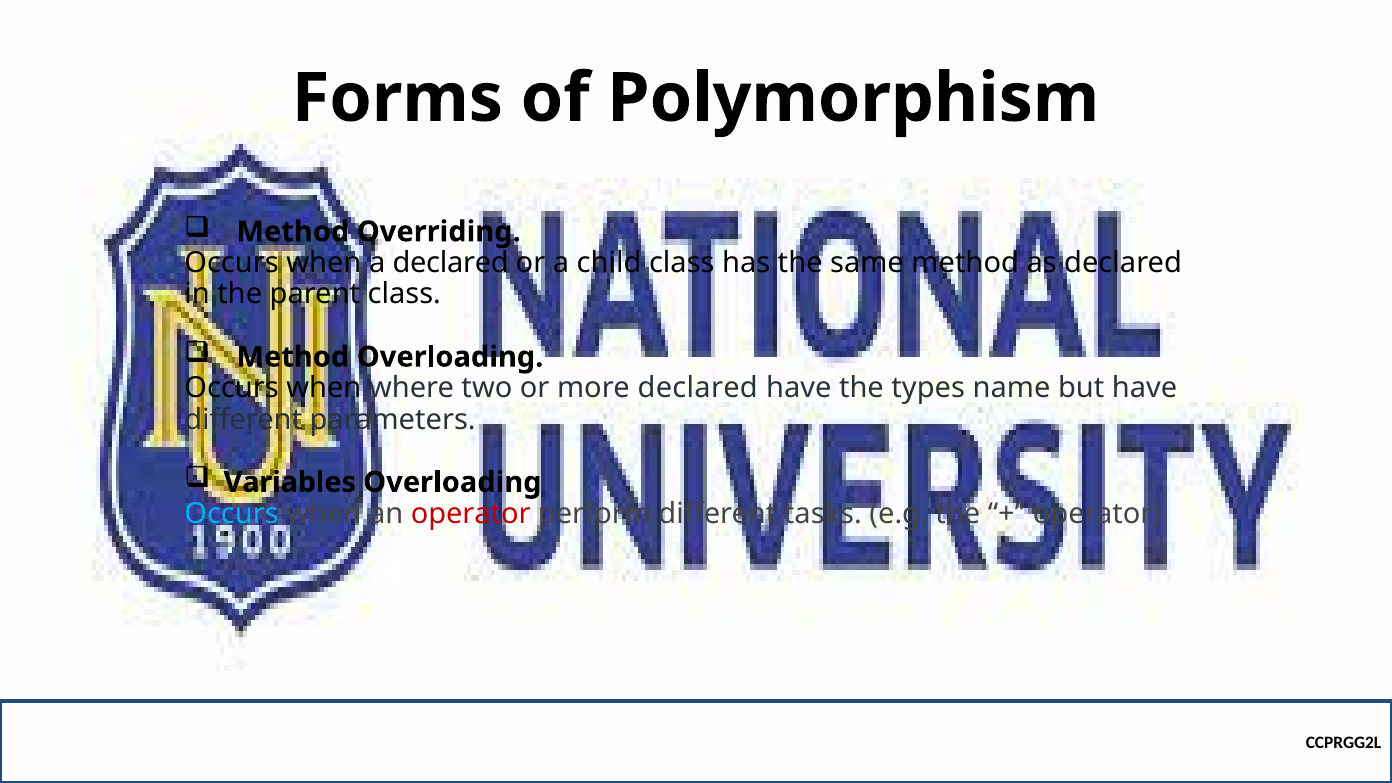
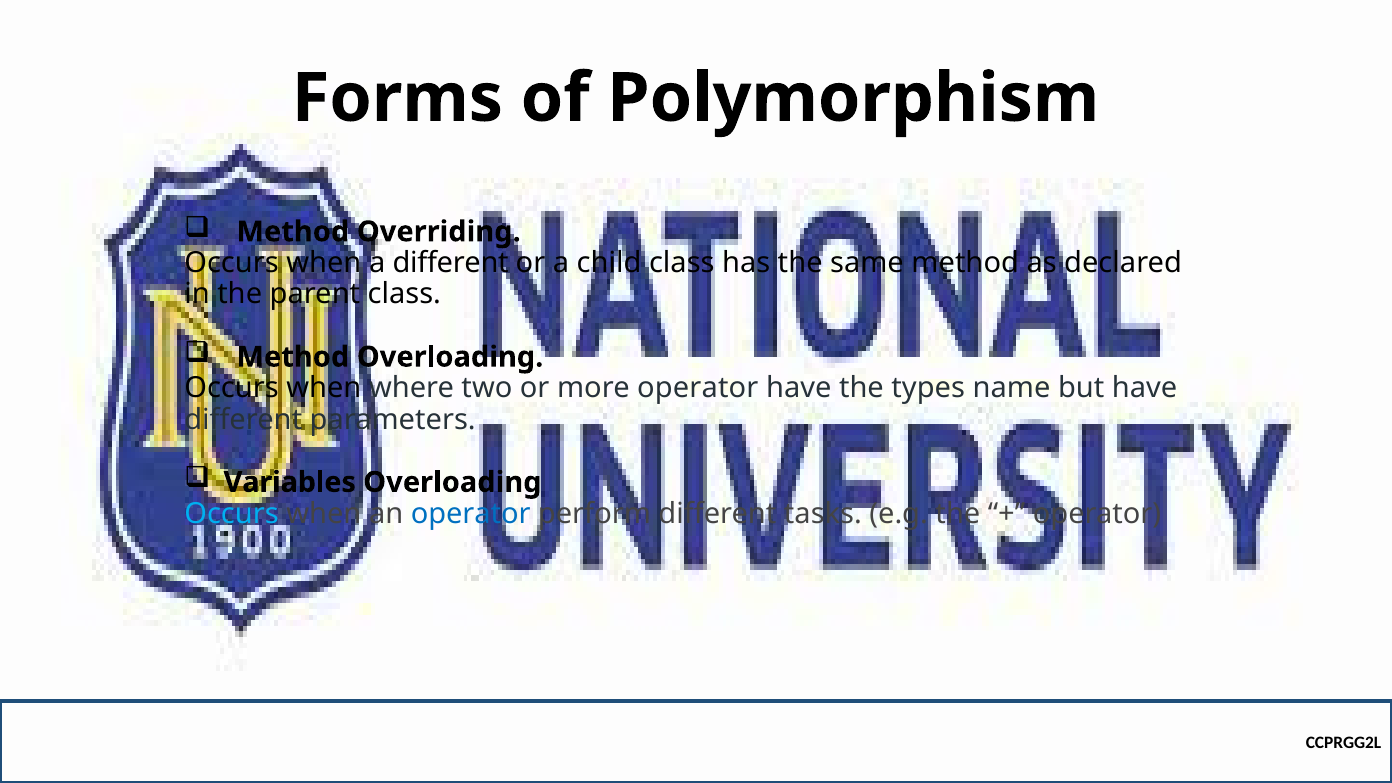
a declared: declared -> different
more declared: declared -> operator
operator at (471, 514) colour: red -> blue
